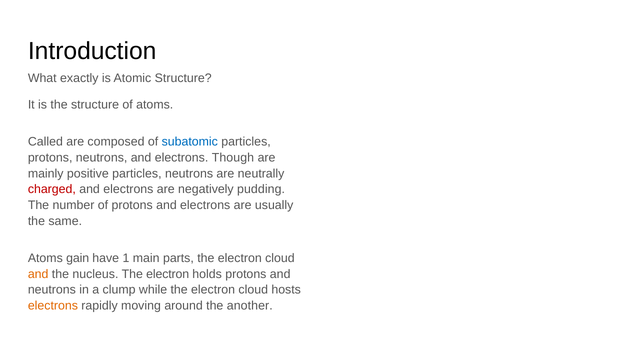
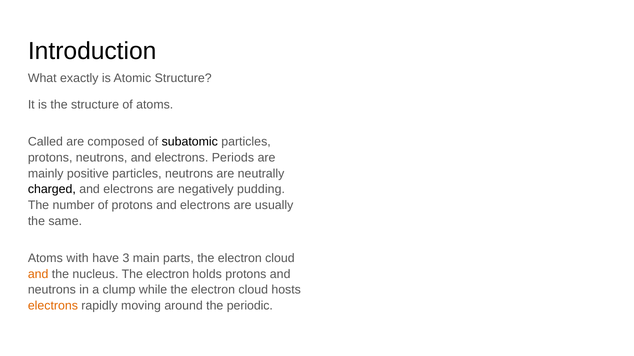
subatomic colour: blue -> black
Though: Though -> Periods
charged colour: red -> black
gain: gain -> with
1: 1 -> 3
another: another -> periodic
